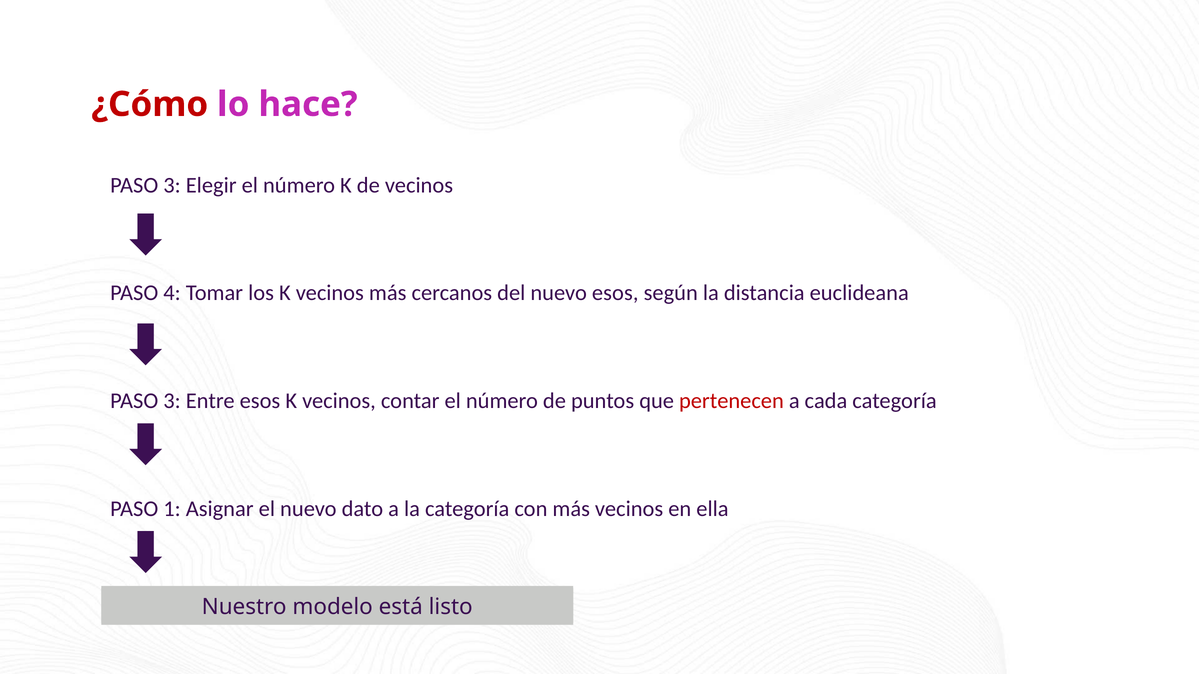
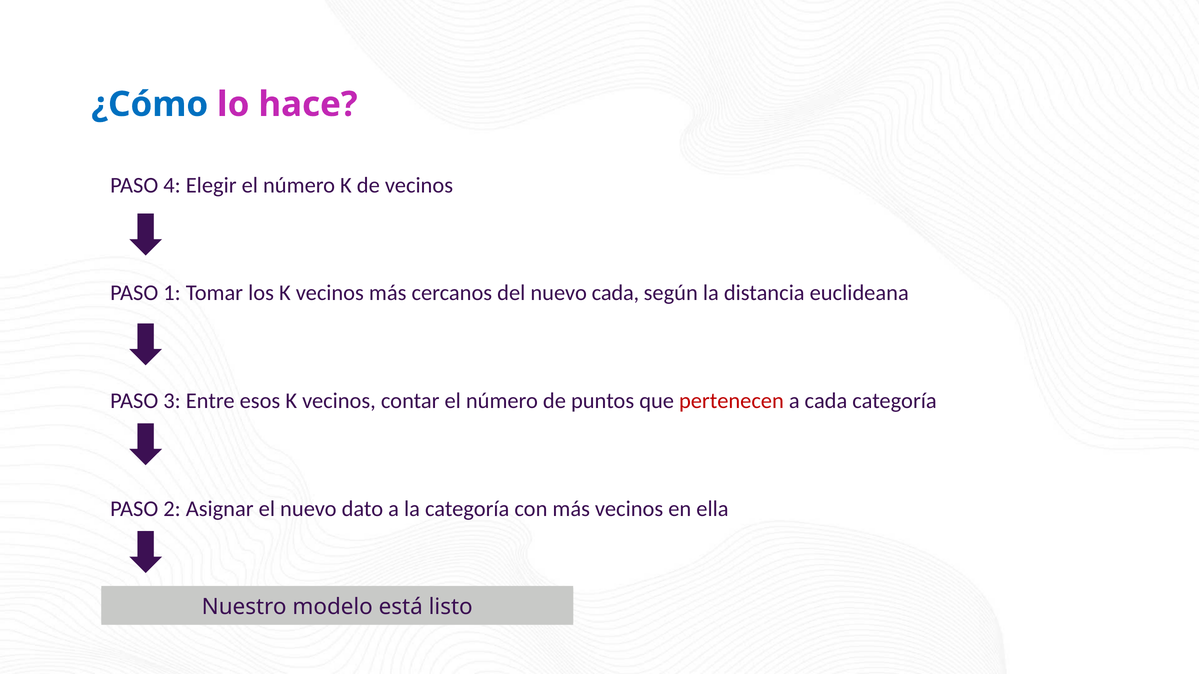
¿Cómo colour: red -> blue
3 at (172, 185): 3 -> 4
4: 4 -> 1
nuevo esos: esos -> cada
1: 1 -> 2
